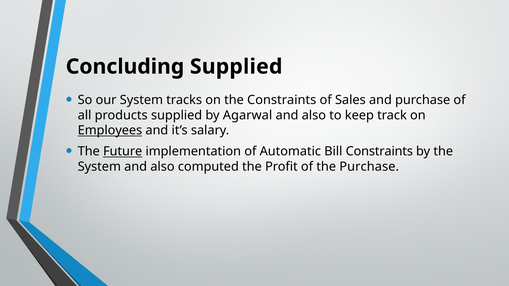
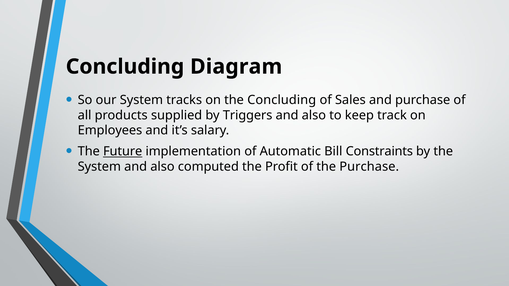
Concluding Supplied: Supplied -> Diagram
the Constraints: Constraints -> Concluding
Agarwal: Agarwal -> Triggers
Employees underline: present -> none
